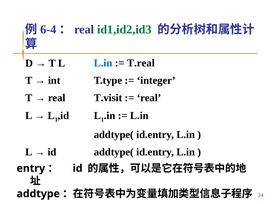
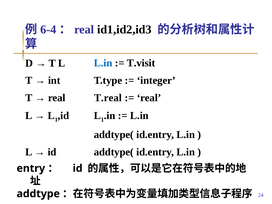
id1,id2,id3 colour: green -> black
T.real: T.real -> T.visit
T.visit: T.visit -> T.real
